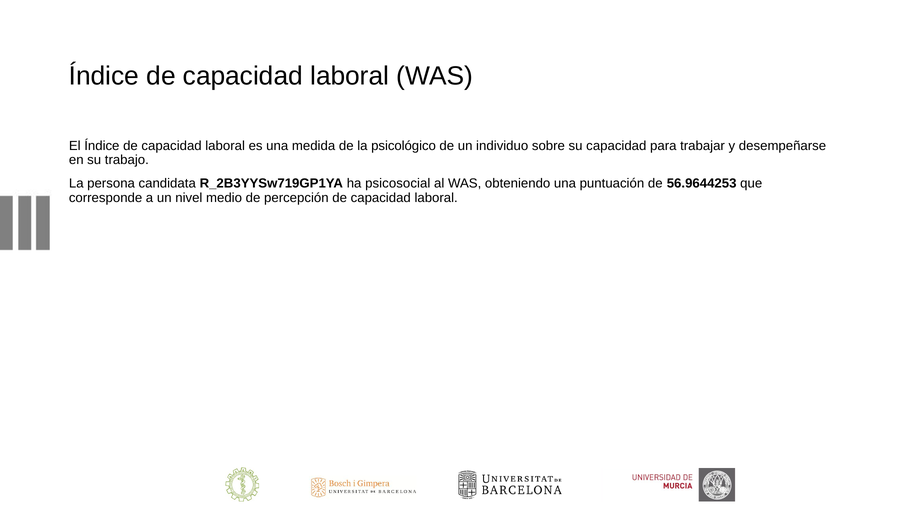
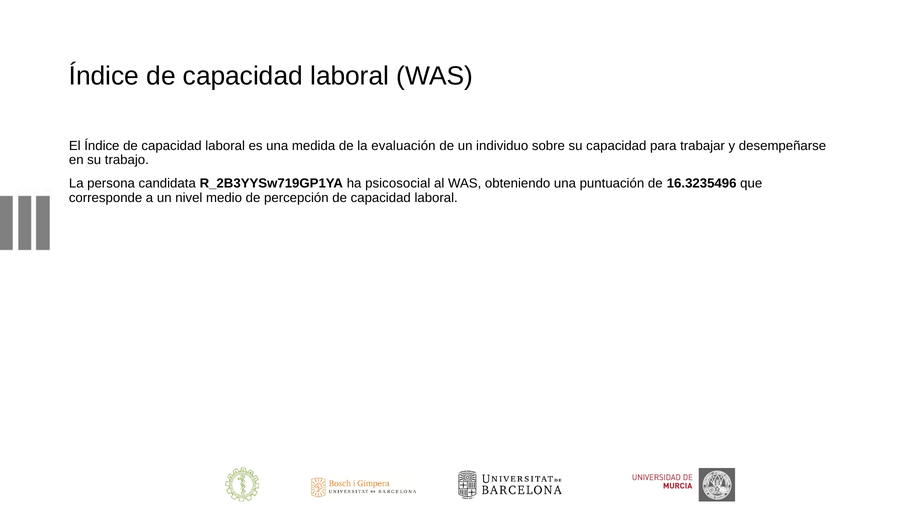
psicológico: psicológico -> evaluación
56.9644253: 56.9644253 -> 16.3235496
